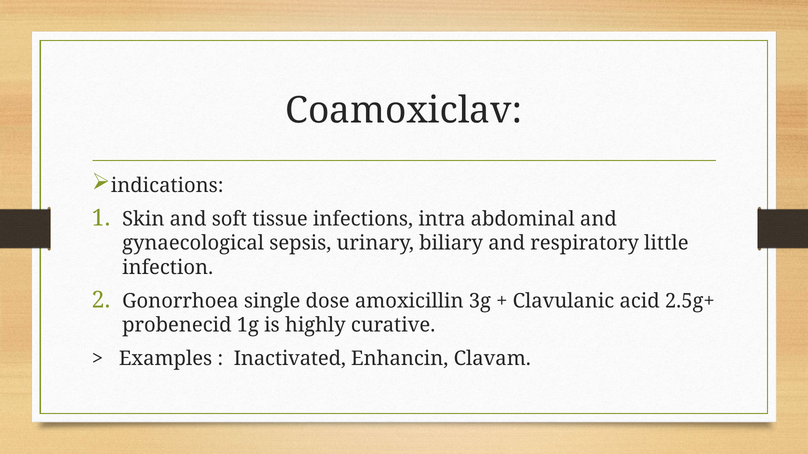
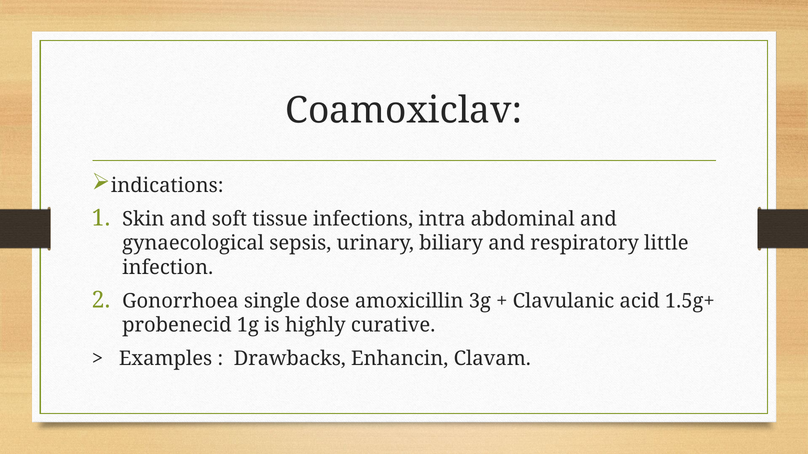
2.5g+: 2.5g+ -> 1.5g+
Inactivated: Inactivated -> Drawbacks
